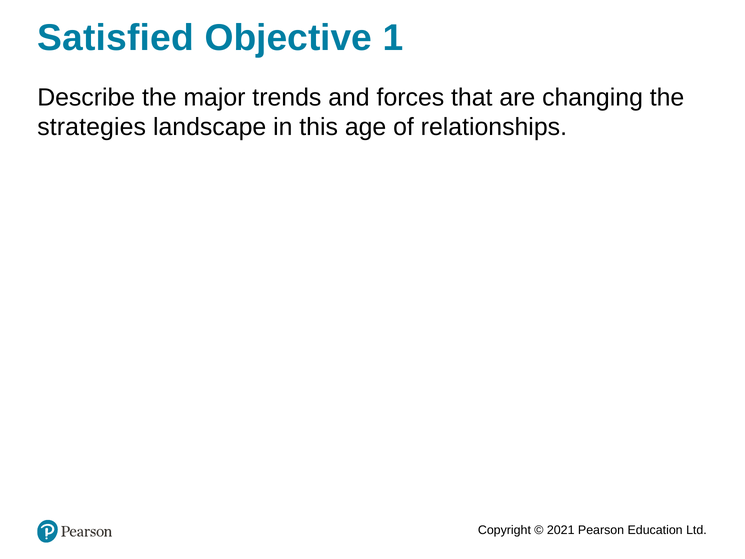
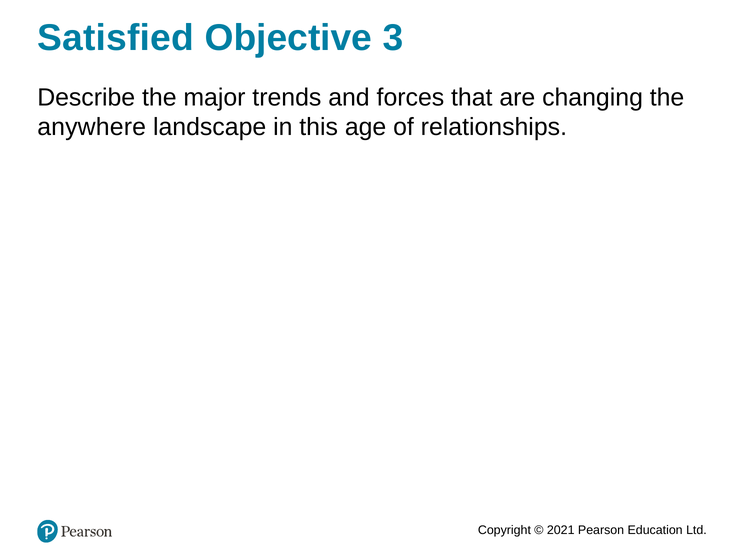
1: 1 -> 3
strategies: strategies -> anywhere
